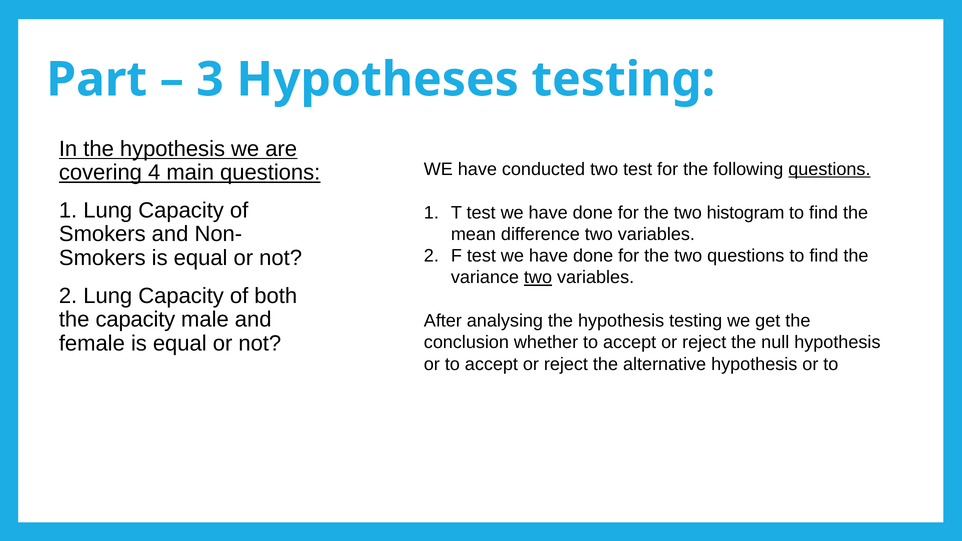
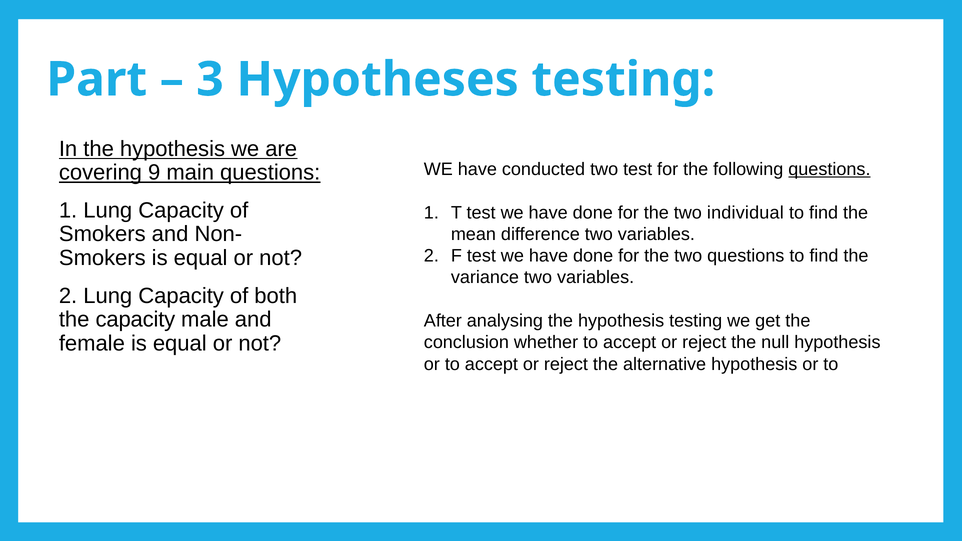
4: 4 -> 9
histogram: histogram -> individual
two at (538, 278) underline: present -> none
